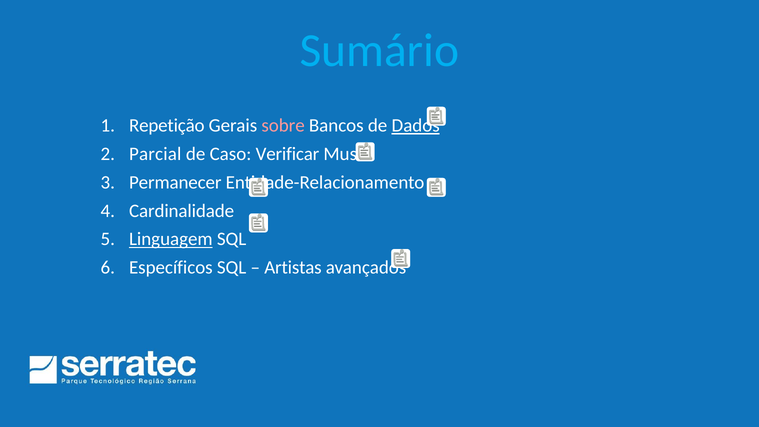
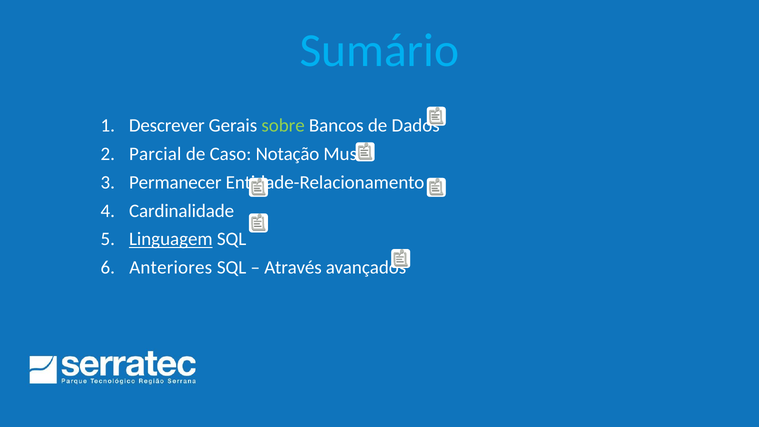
Repetição: Repetição -> Descrever
sobre colour: pink -> light green
Dados underline: present -> none
Verificar: Verificar -> Notação
Específicos: Específicos -> Anteriores
Artistas: Artistas -> Através
